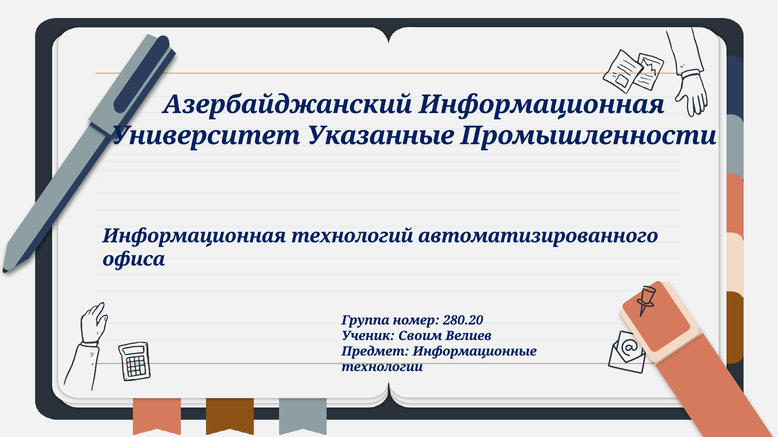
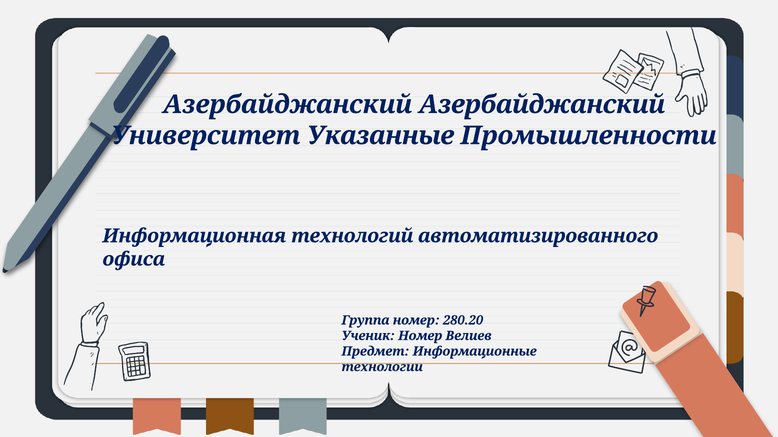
Азербайджанский Информационная: Информационная -> Азербайджанский
Ученик Своим: Своим -> Номер
